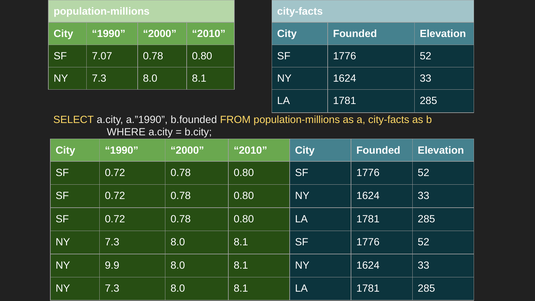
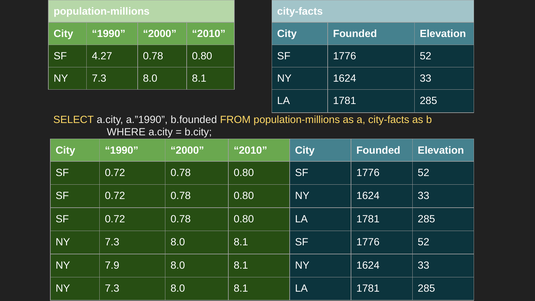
7.07: 7.07 -> 4.27
9.9: 9.9 -> 7.9
